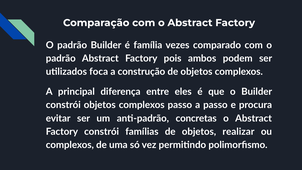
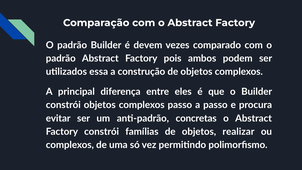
família: família -> devem
foca: foca -> essa
